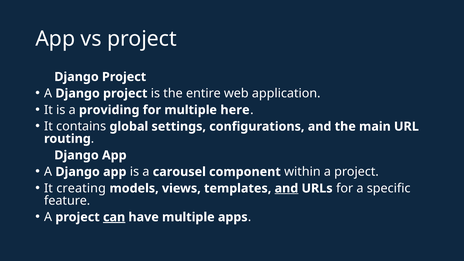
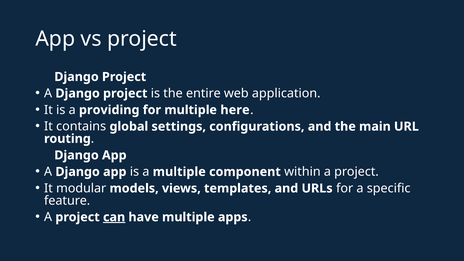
a carousel: carousel -> multiple
creating: creating -> modular
and at (286, 188) underline: present -> none
